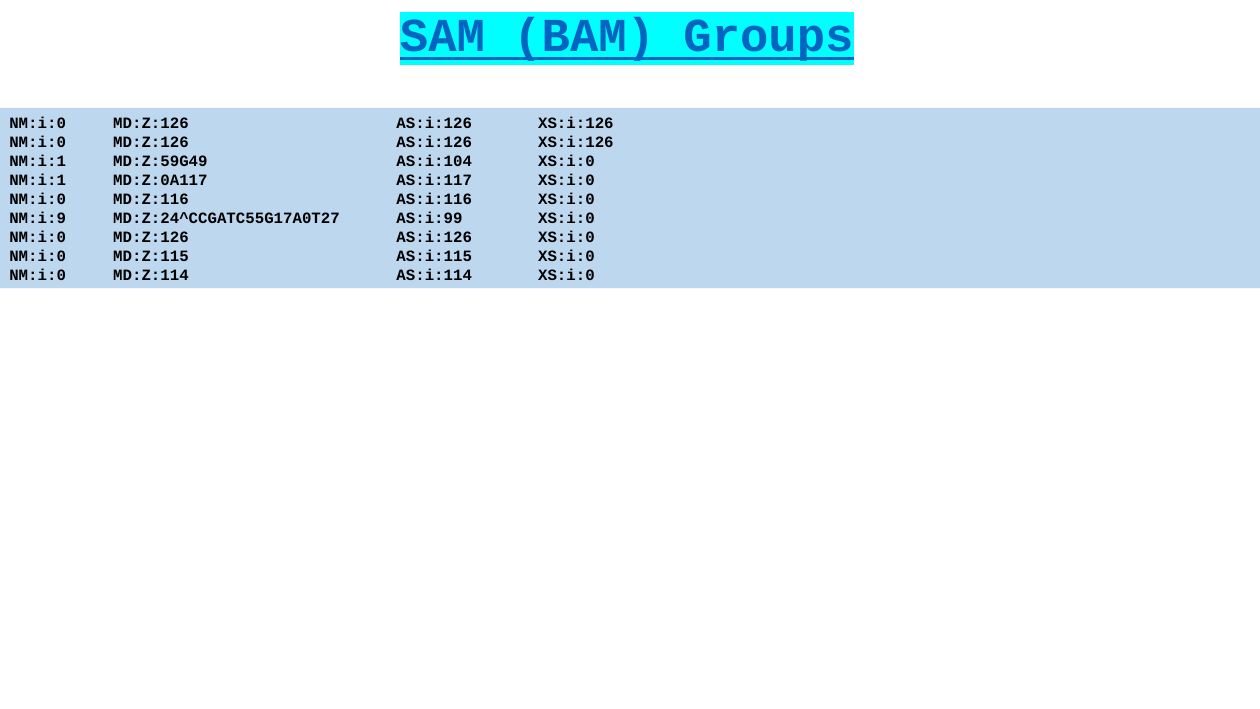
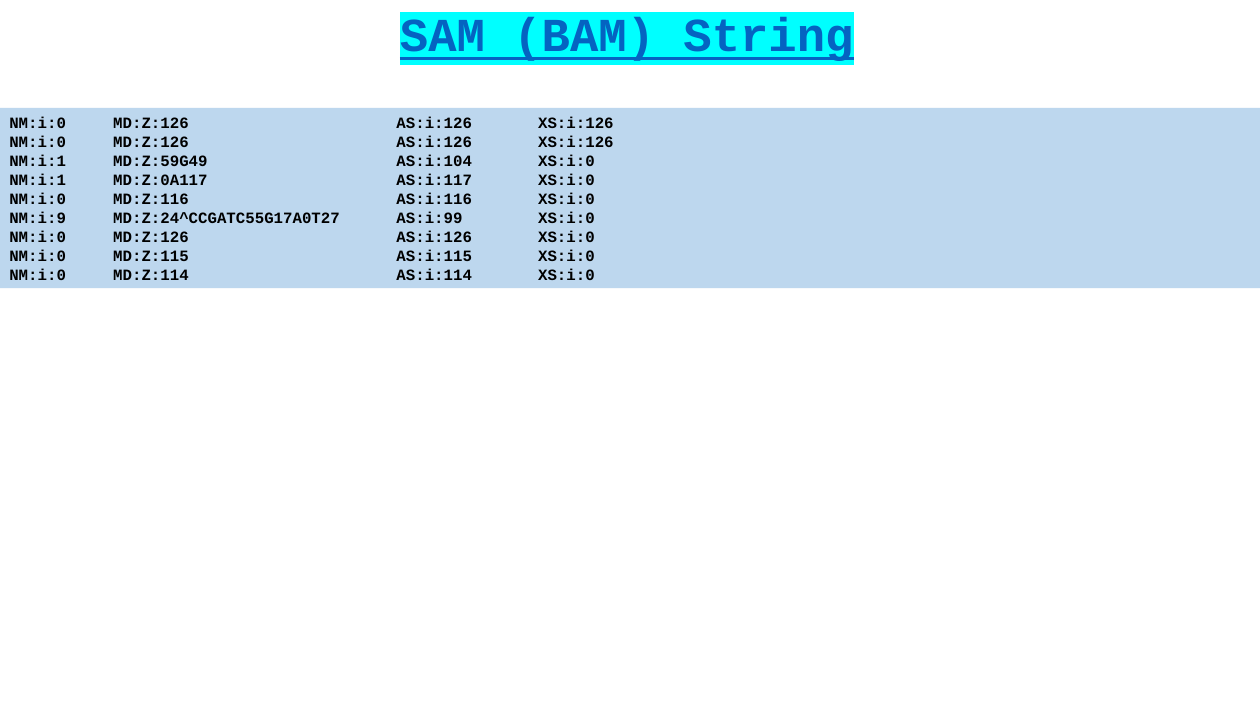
Groups: Groups -> String
